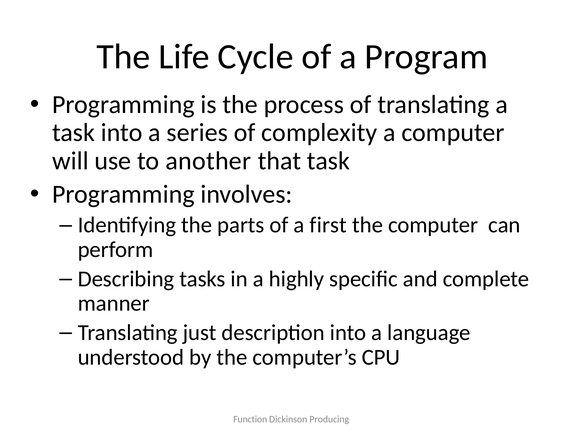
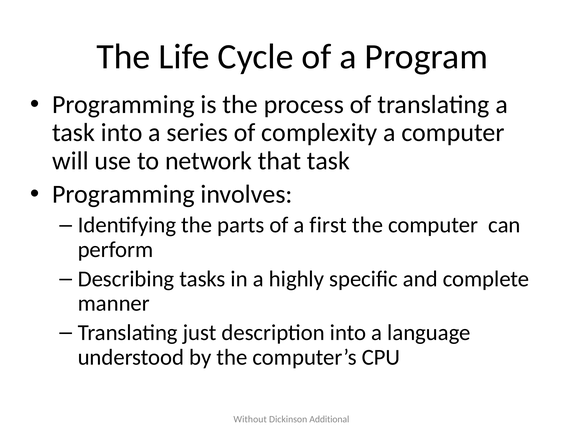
another: another -> network
Function: Function -> Without
Producing: Producing -> Additional
